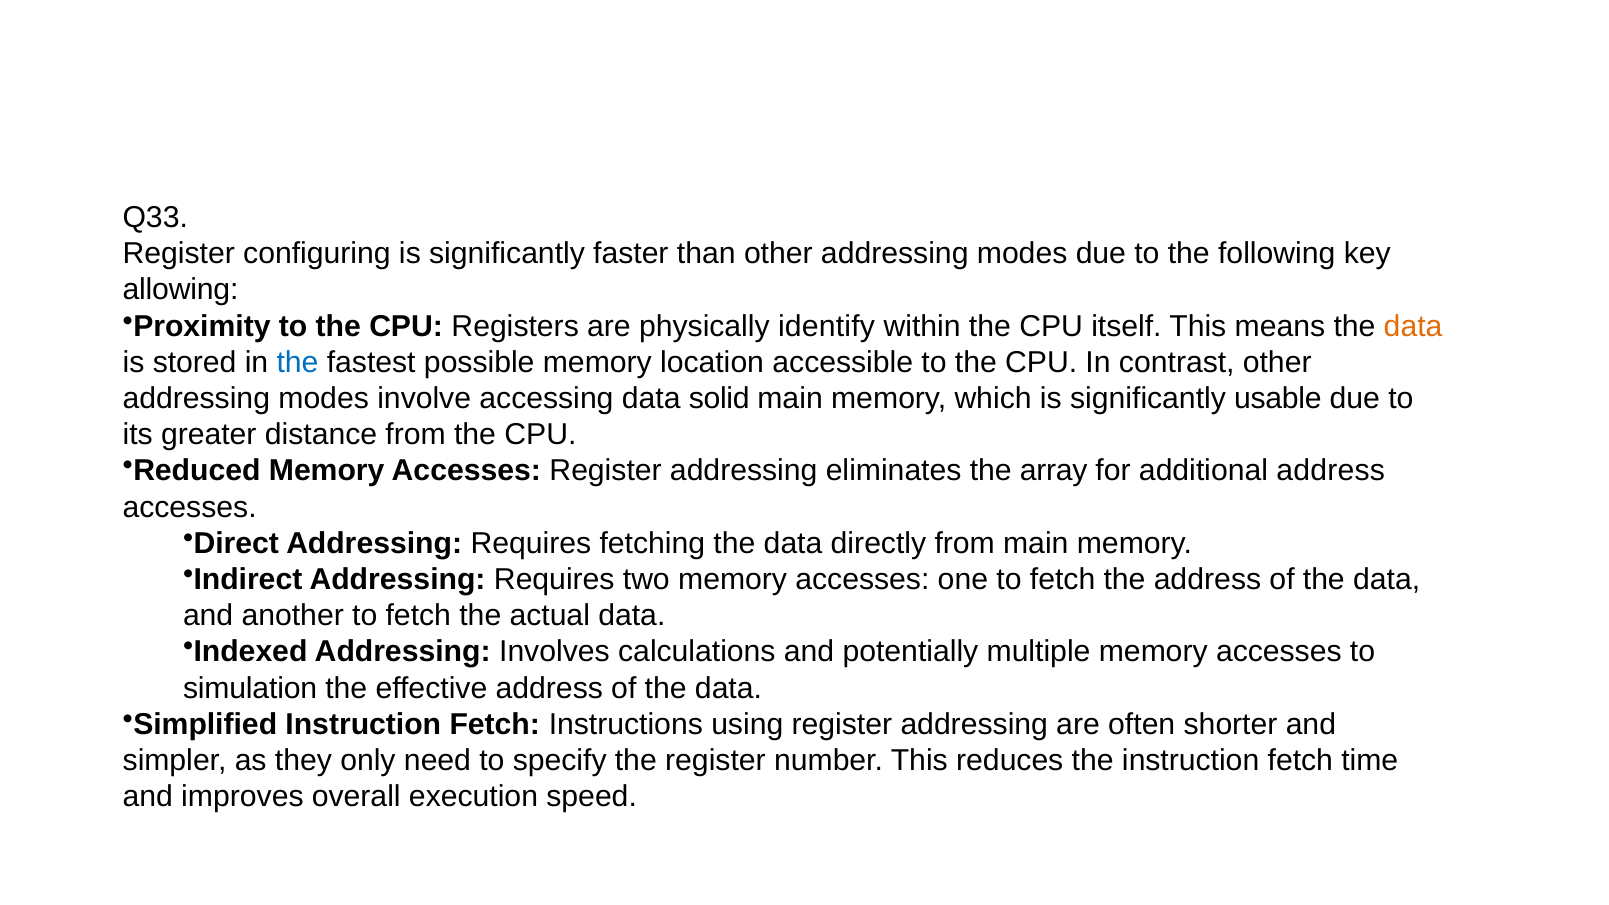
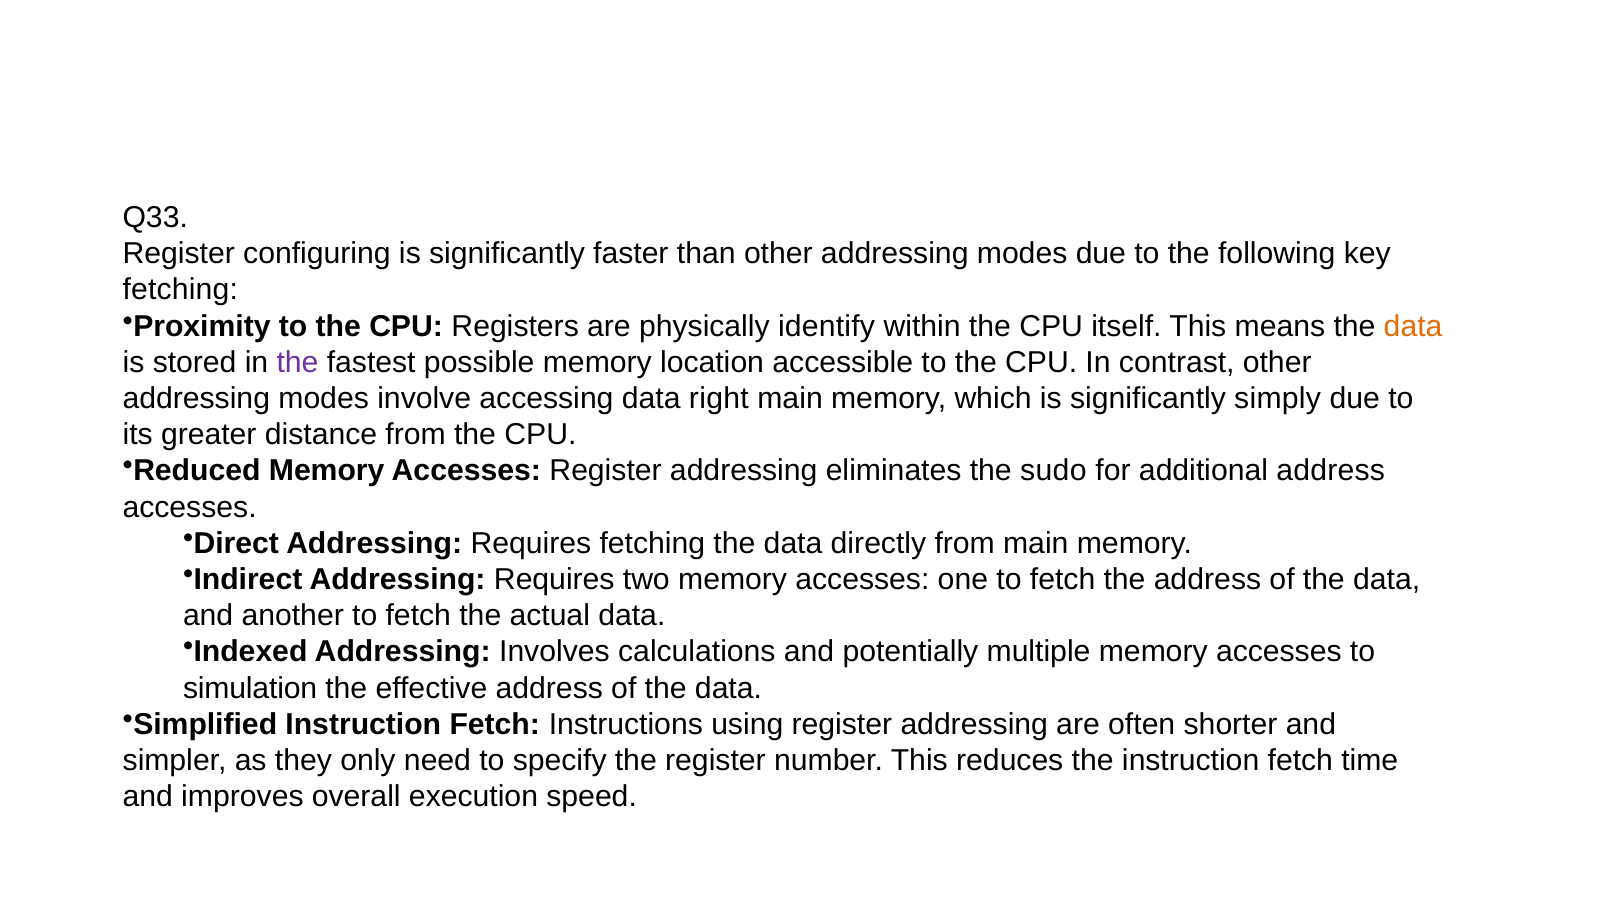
allowing at (181, 290): allowing -> fetching
the at (298, 362) colour: blue -> purple
solid: solid -> right
usable: usable -> simply
array: array -> sudo
